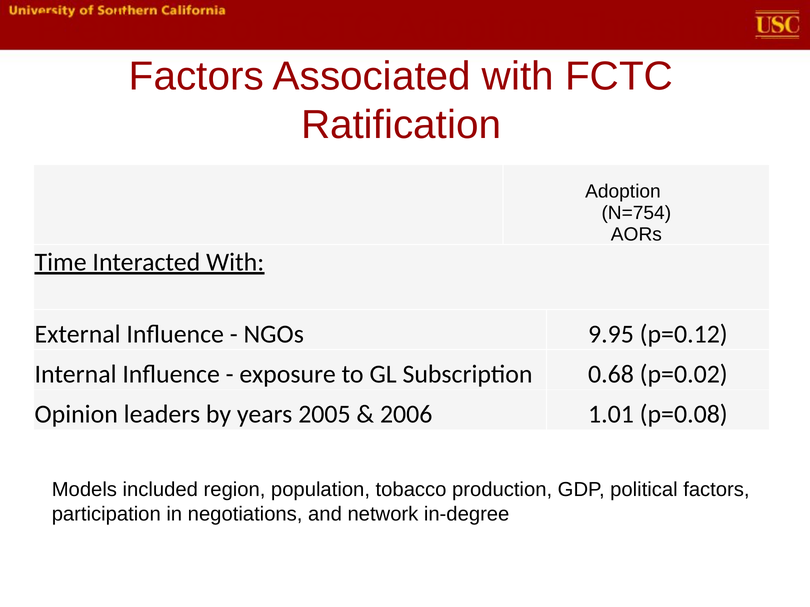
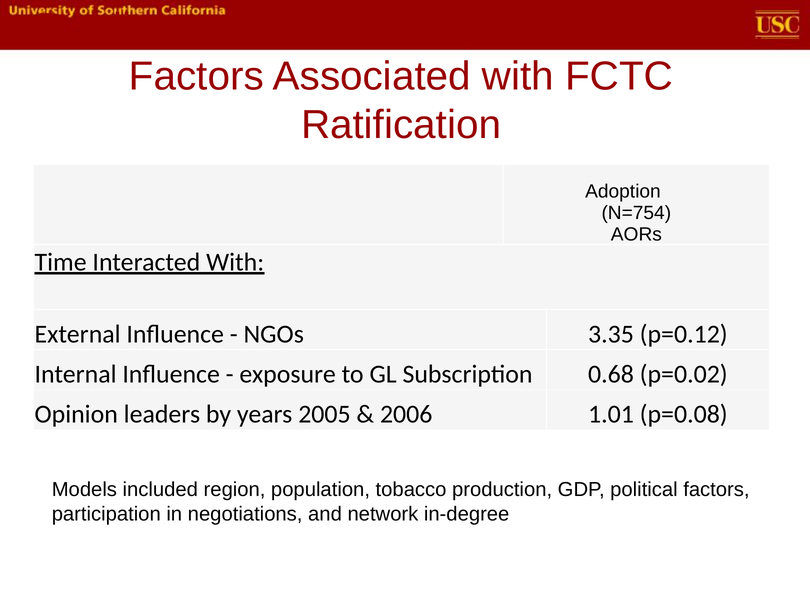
9.95: 9.95 -> 3.35
